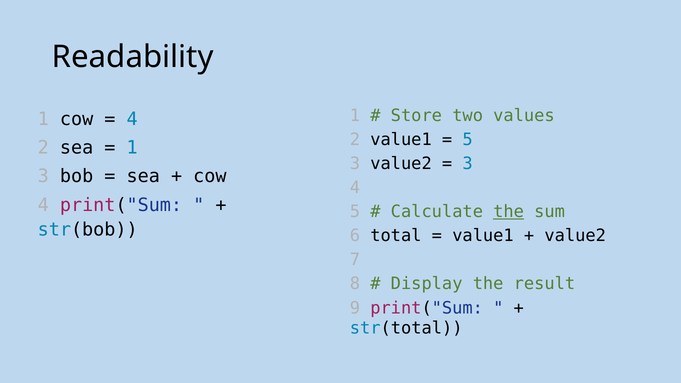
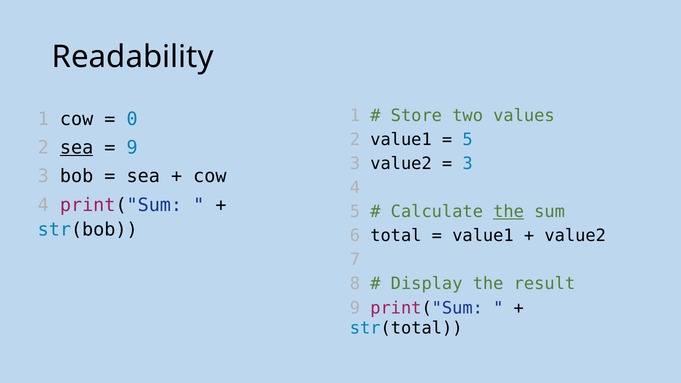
4 at (132, 119): 4 -> 0
sea at (77, 148) underline: none -> present
1 at (132, 148): 1 -> 9
